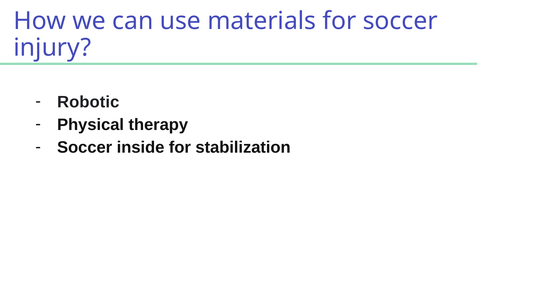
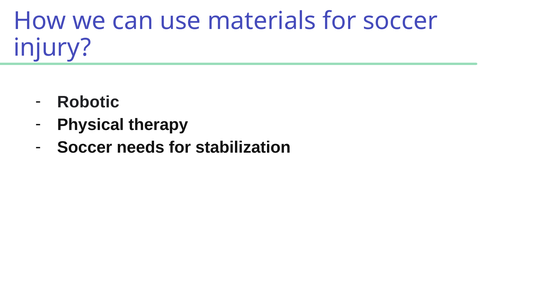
inside: inside -> needs
